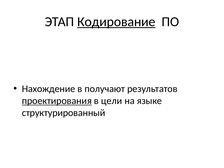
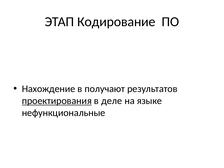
Кодирование underline: present -> none
цели: цели -> деле
структурированный: структурированный -> нефункциональные
